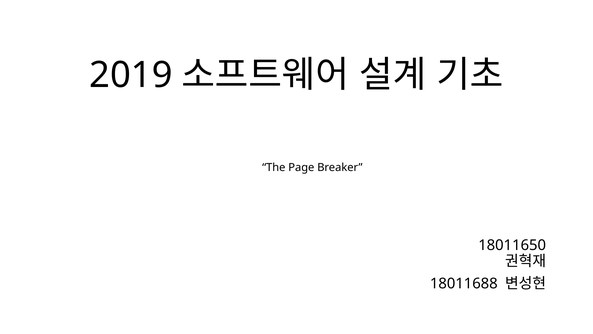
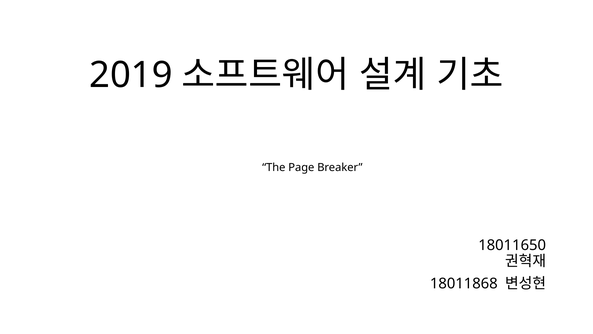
18011688: 18011688 -> 18011868
